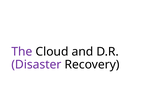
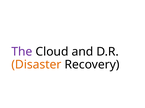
Disaster colour: purple -> orange
